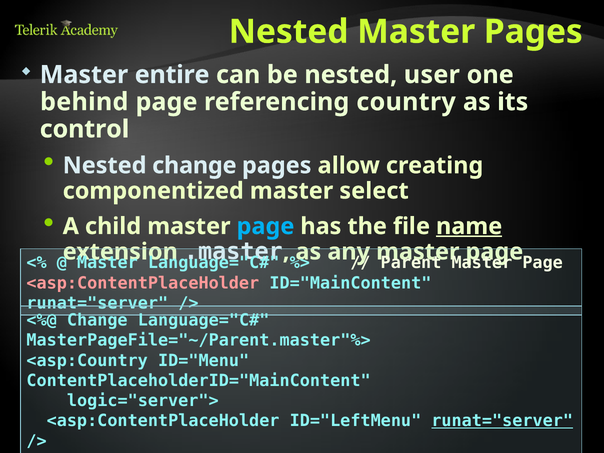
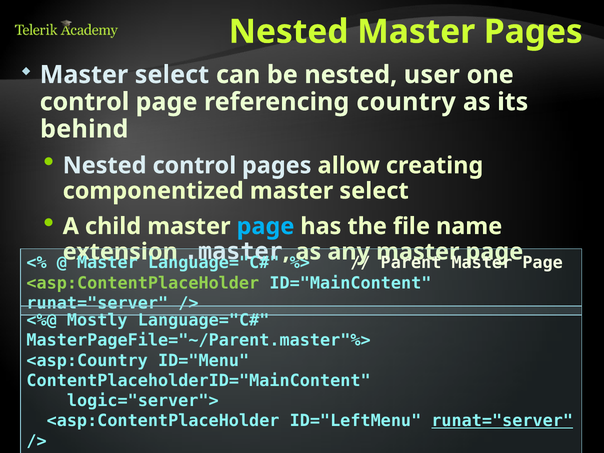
entire at (172, 75): entire -> select
behind at (84, 102): behind -> control
control: control -> behind
Nested change: change -> control
name underline: present -> none
<asp:ContentPlaceHolder at (143, 283) colour: pink -> light green
Change at (97, 320): Change -> Mostly
